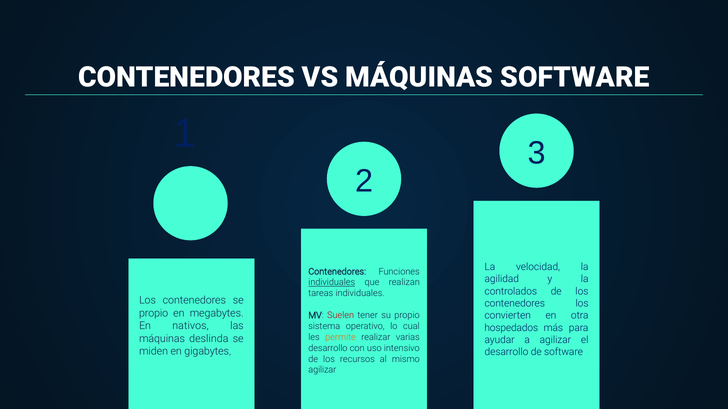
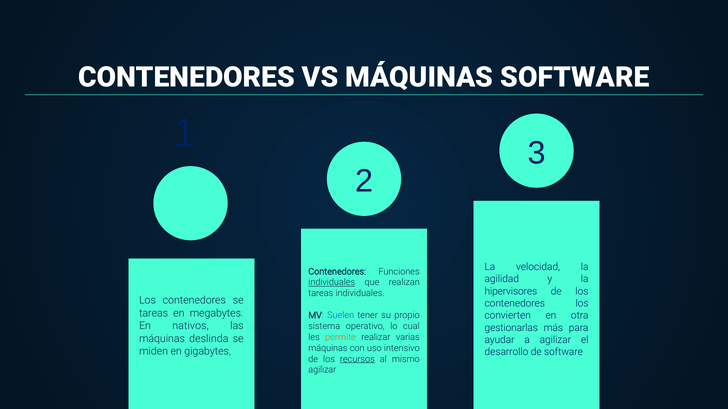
controlados: controlados -> hipervisores
propio at (154, 313): propio -> tareas
Suelen colour: red -> blue
hospedados: hospedados -> gestionarlas
desarrollo at (328, 349): desarrollo -> máquinas
recursos underline: none -> present
